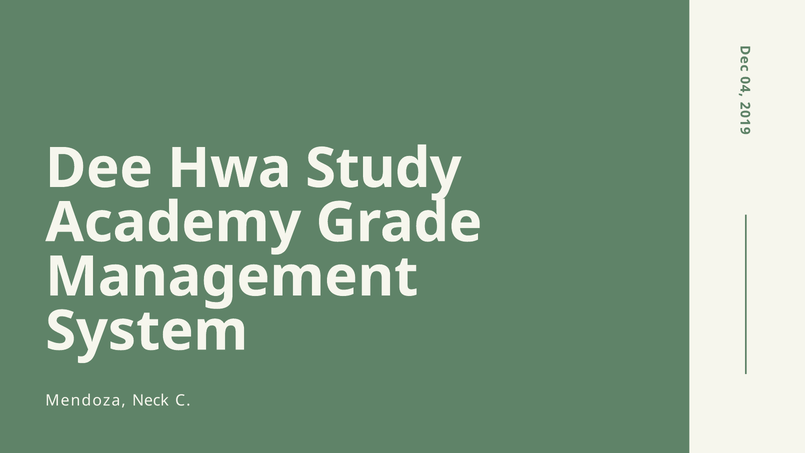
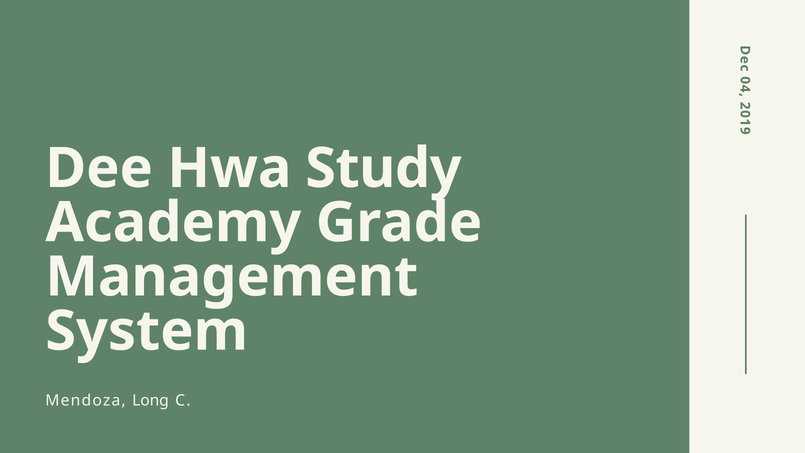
Neck: Neck -> Long
